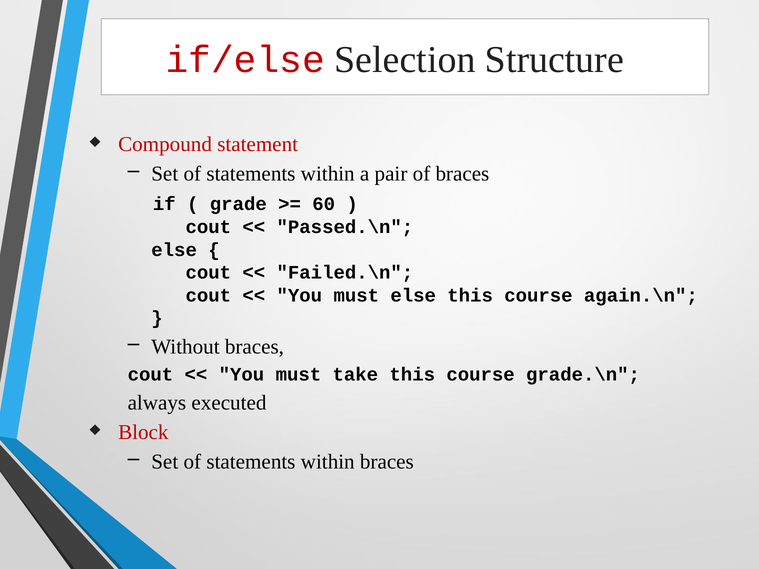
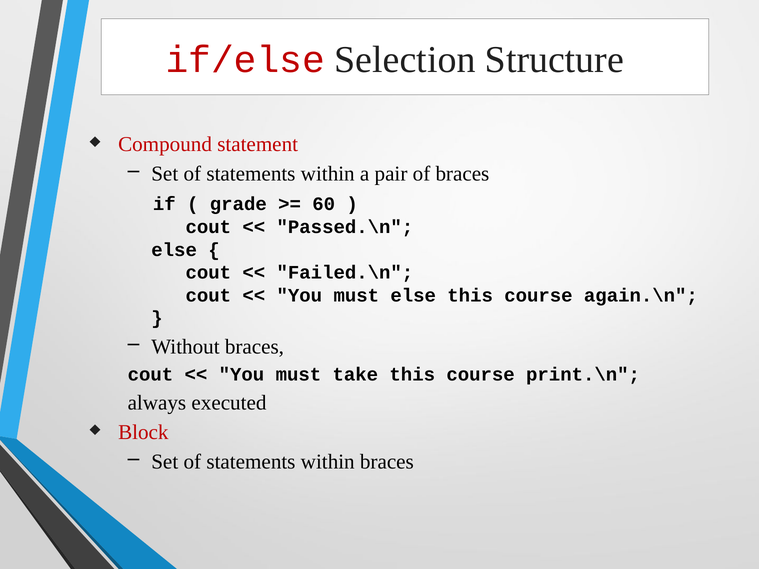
grade.\n: grade.\n -> print.\n
